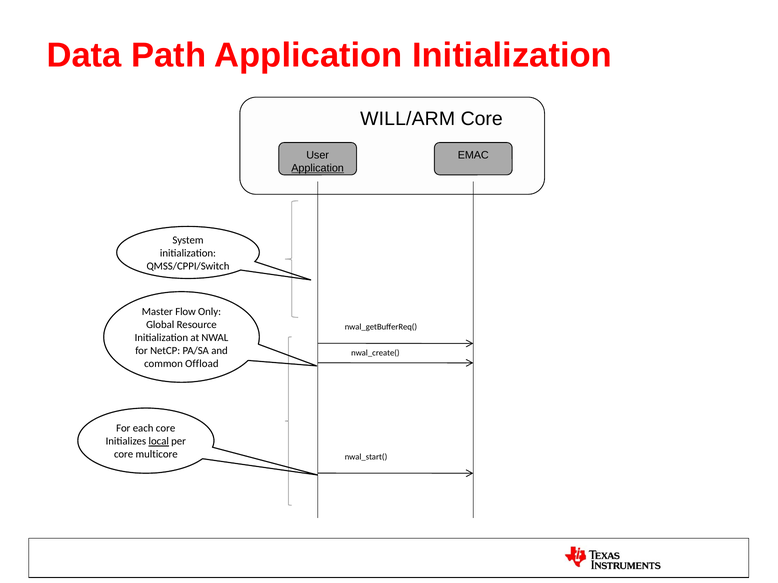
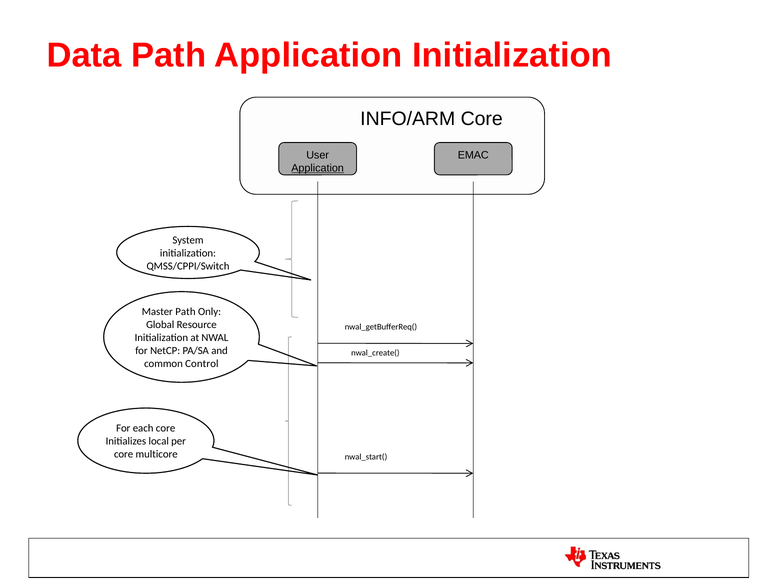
WILL/ARM: WILL/ARM -> INFO/ARM
Master Flow: Flow -> Path
Offload: Offload -> Control
local underline: present -> none
